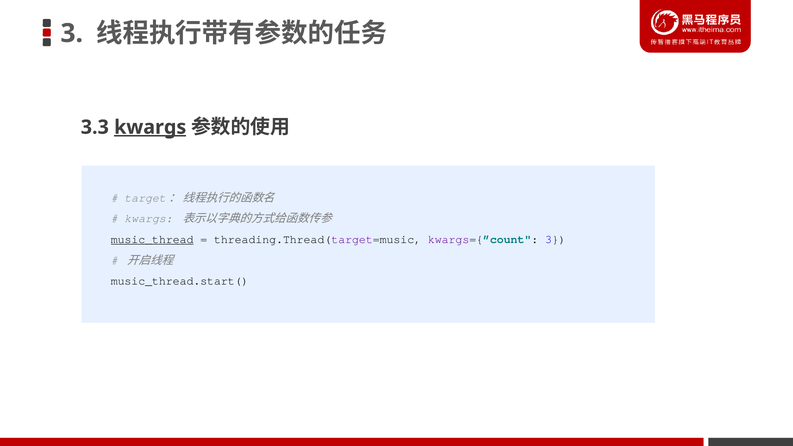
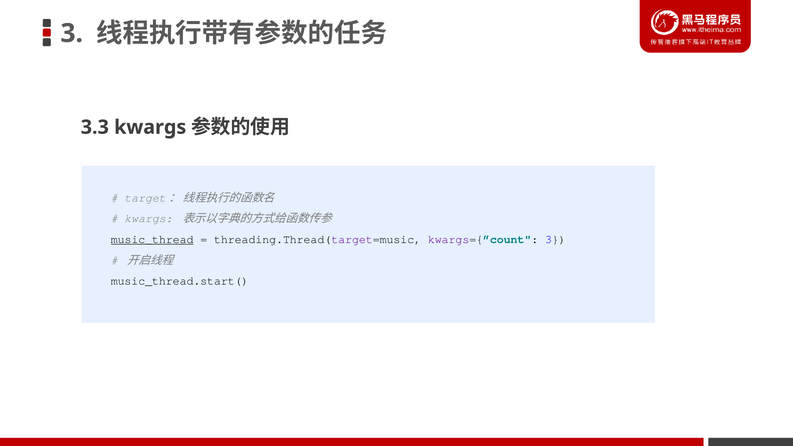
kwargs at (150, 127) underline: present -> none
